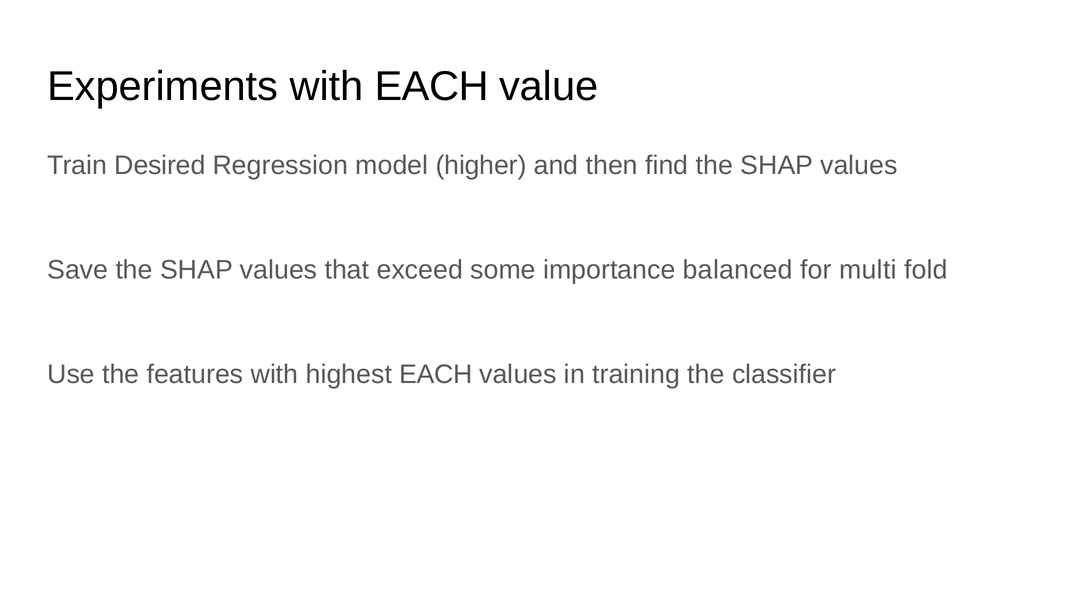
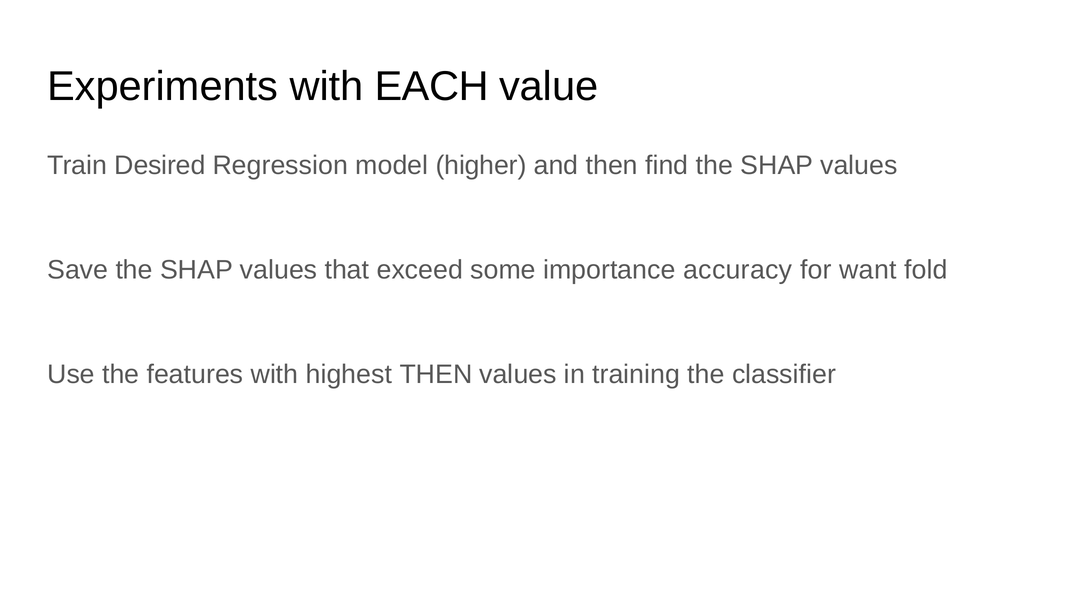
balanced: balanced -> accuracy
multi: multi -> want
highest EACH: EACH -> THEN
